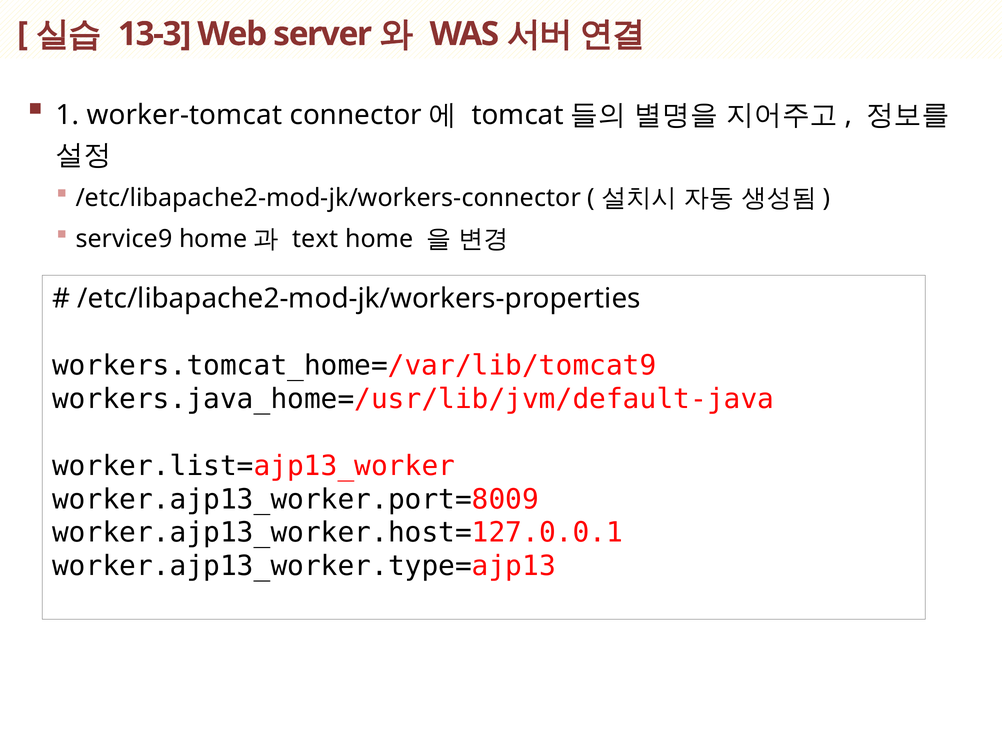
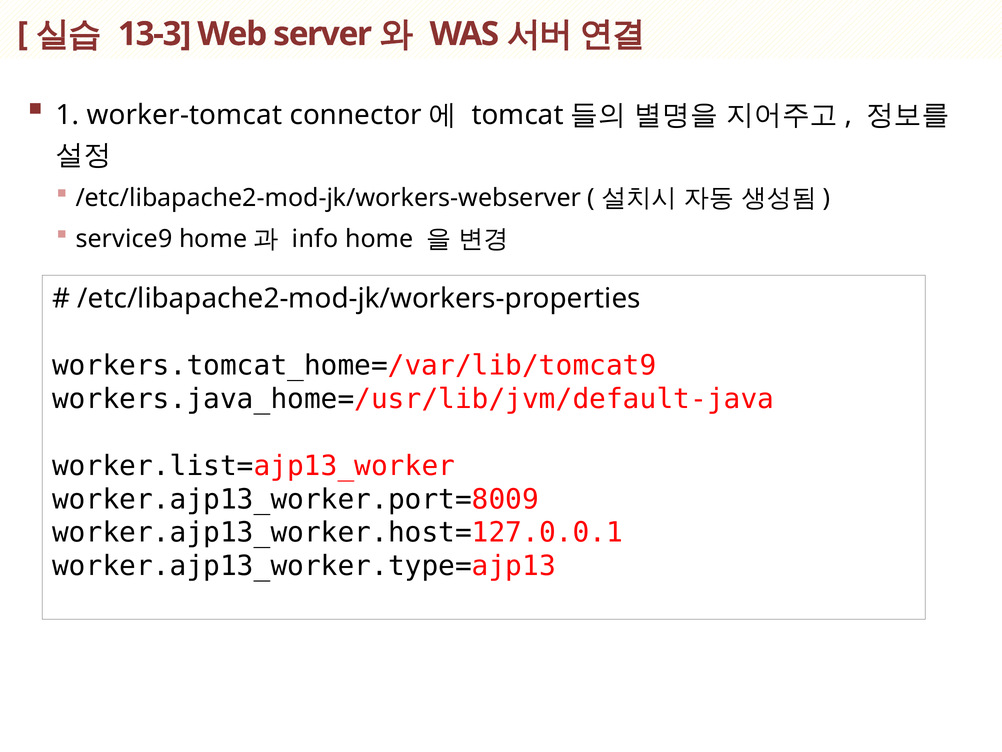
/etc/libapache2-mod-jk/workers-connector: /etc/libapache2-mod-jk/workers-connector -> /etc/libapache2-mod-jk/workers-webserver
text: text -> info
